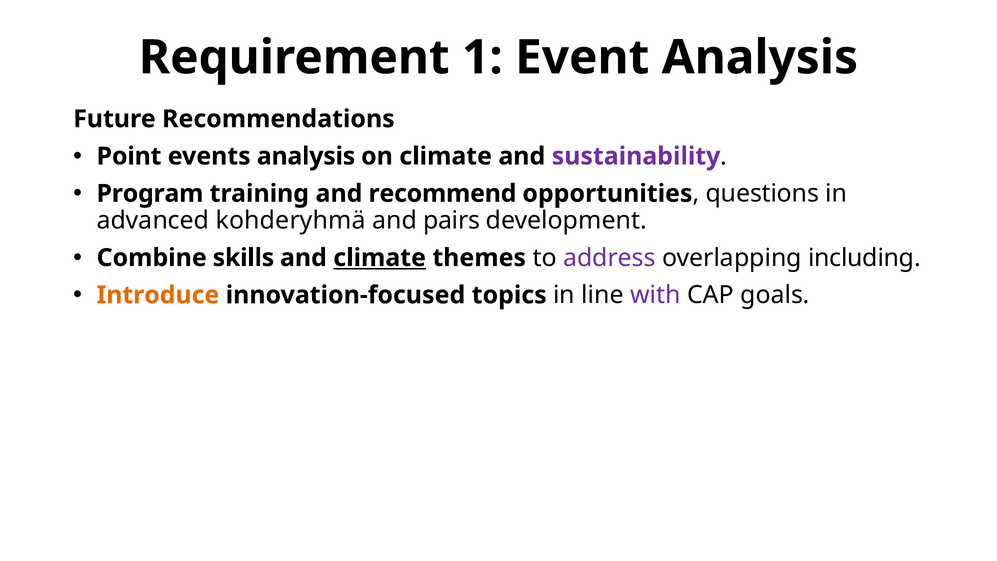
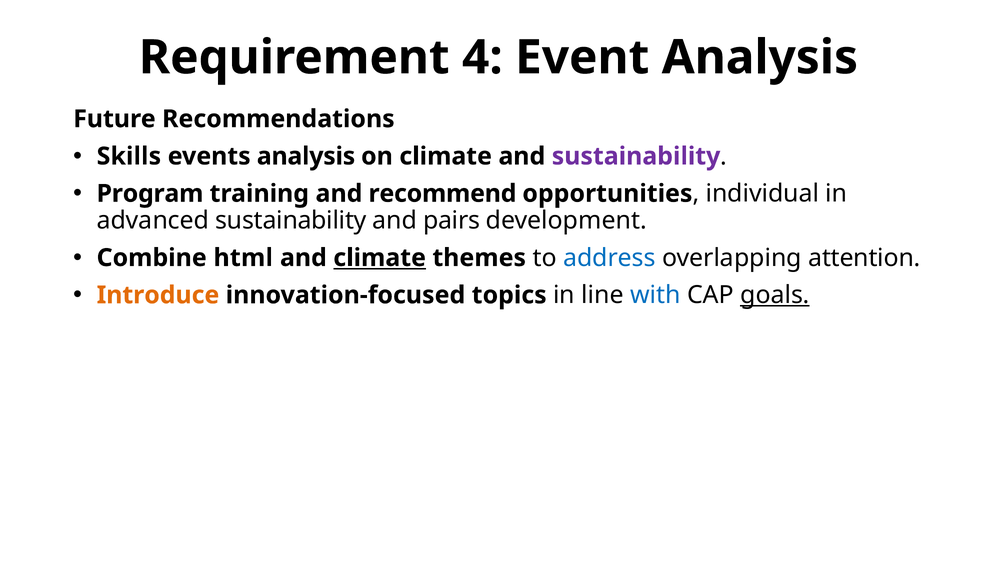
1: 1 -> 4
Point: Point -> Skills
questions: questions -> individual
advanced kohderyhmä: kohderyhmä -> sustainability
skills: skills -> html
address colour: purple -> blue
including: including -> attention
with colour: purple -> blue
goals underline: none -> present
